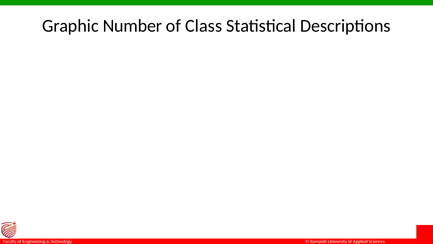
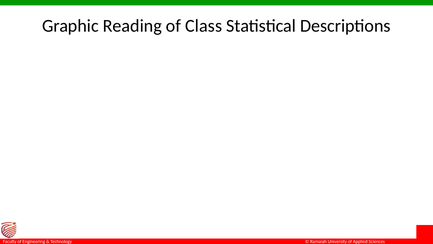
Number: Number -> Reading
